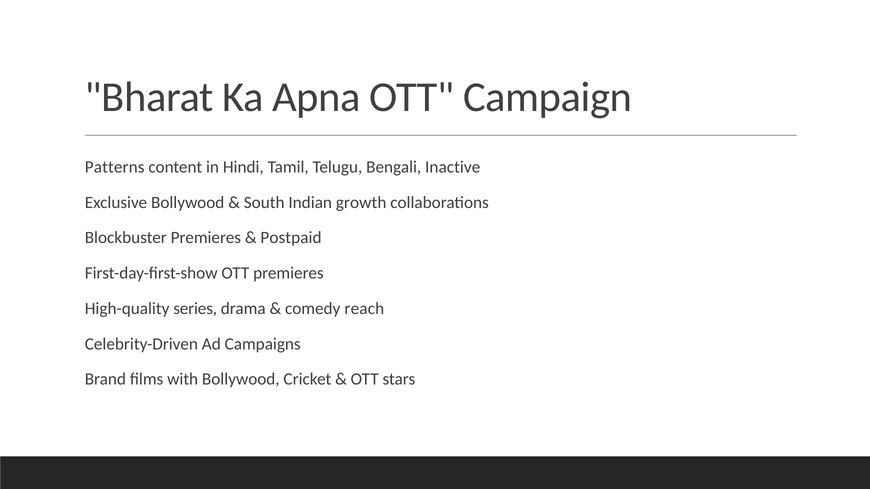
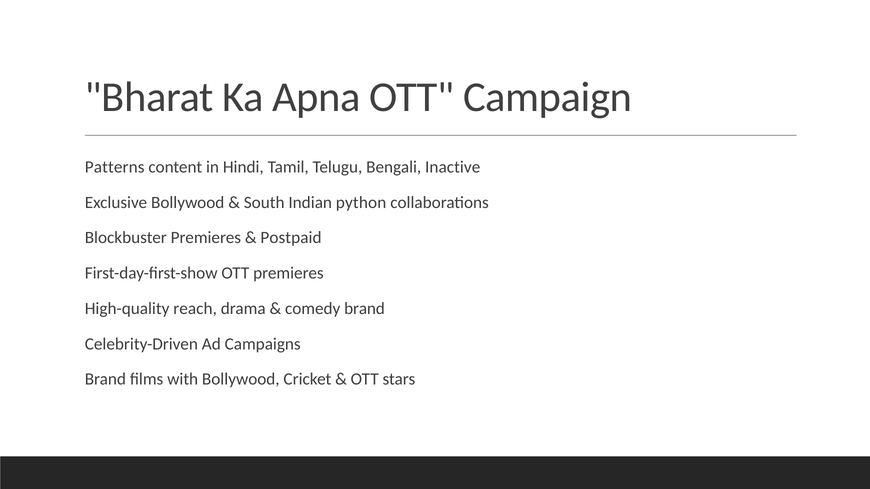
growth: growth -> python
series: series -> reach
comedy reach: reach -> brand
